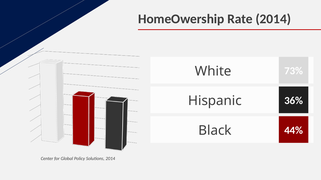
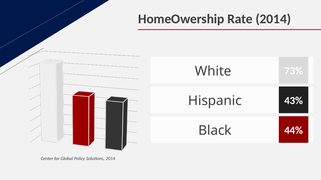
36%: 36% -> 43%
